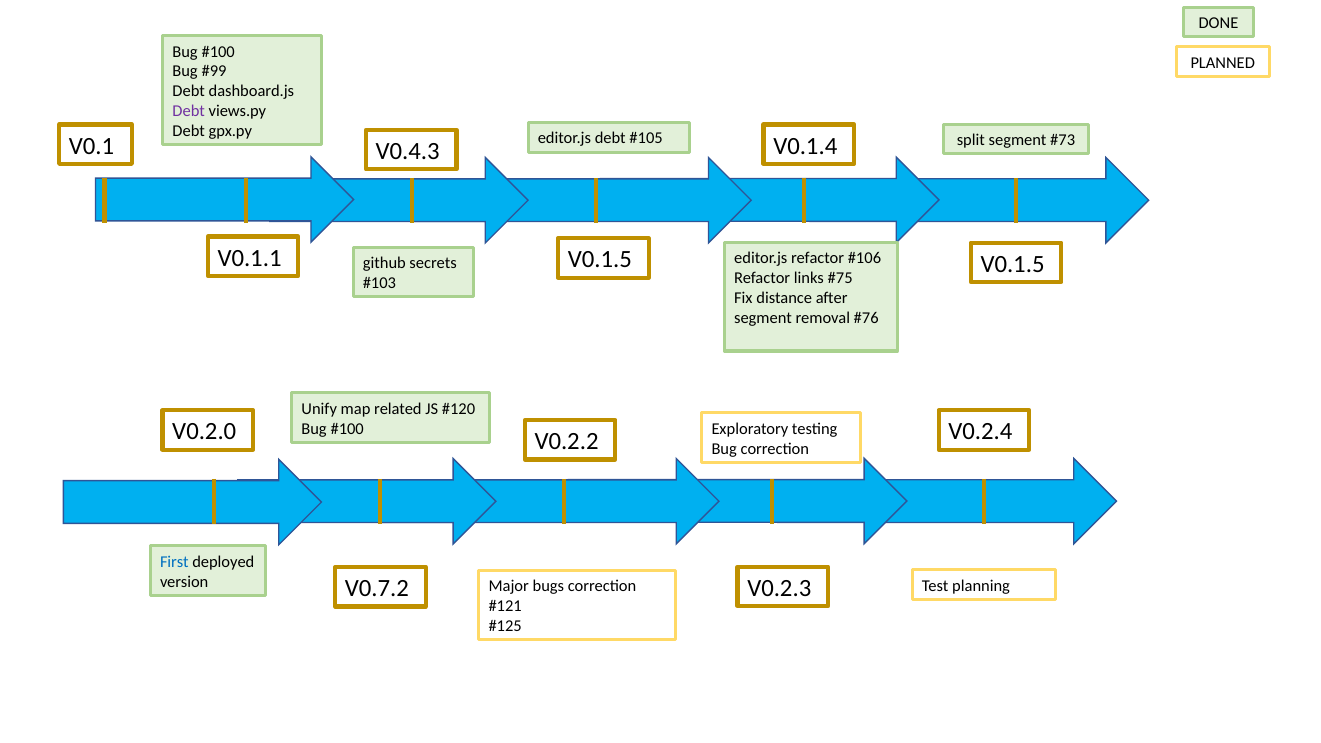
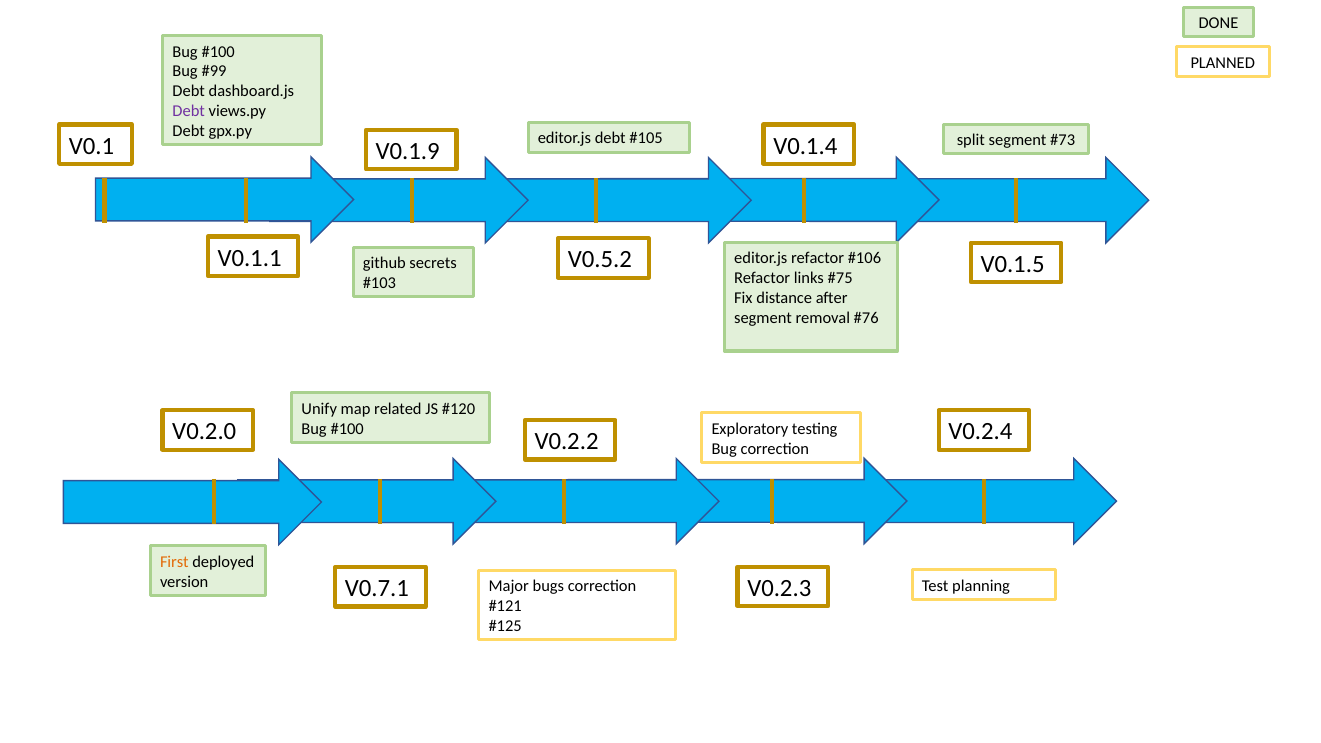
V0.4.3: V0.4.3 -> V0.1.9
V0.1.5 at (600, 260): V0.1.5 -> V0.5.2
First colour: blue -> orange
V0.7.2: V0.7.2 -> V0.7.1
